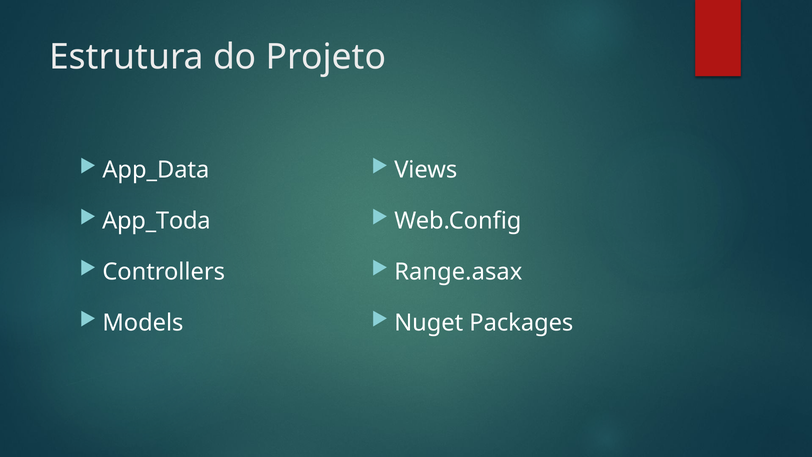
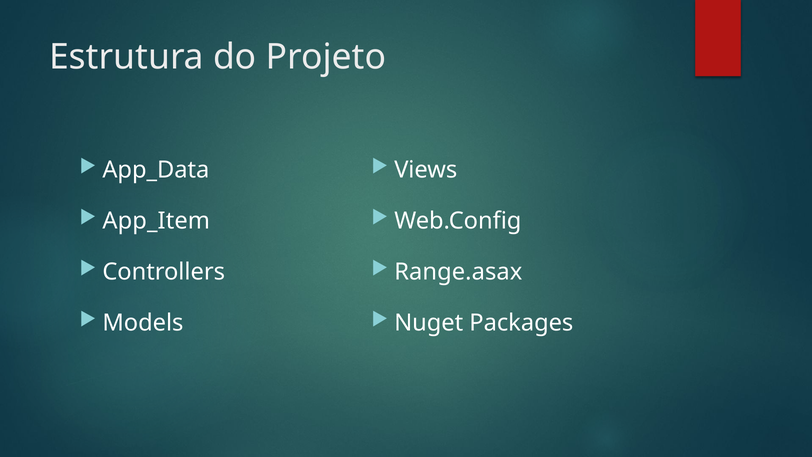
App_Toda: App_Toda -> App_Item
